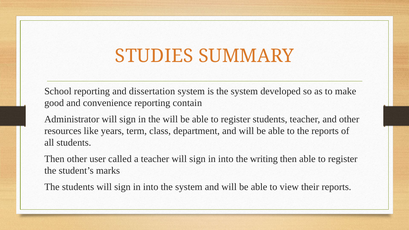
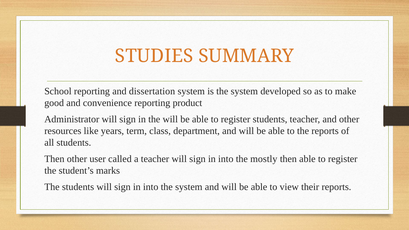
contain: contain -> product
writing: writing -> mostly
